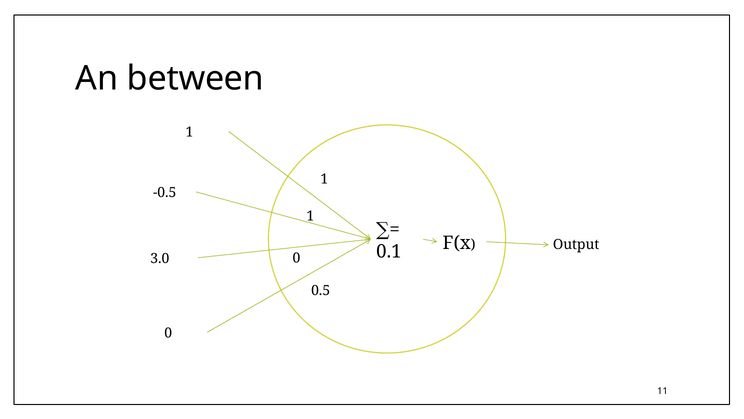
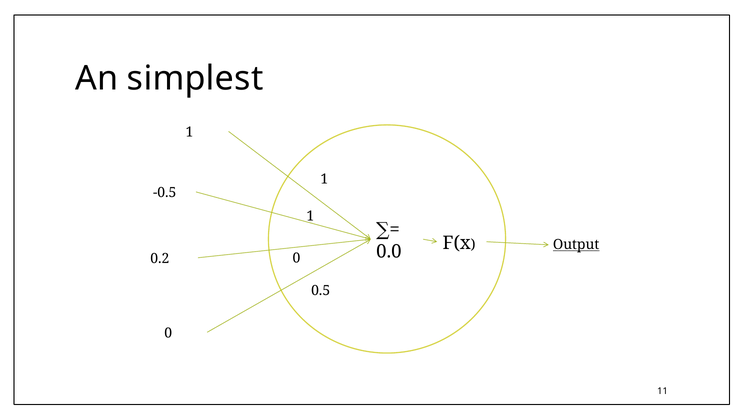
between: between -> simplest
0.1: 0.1 -> 0.0
Output underline: none -> present
3.0: 3.0 -> 0.2
